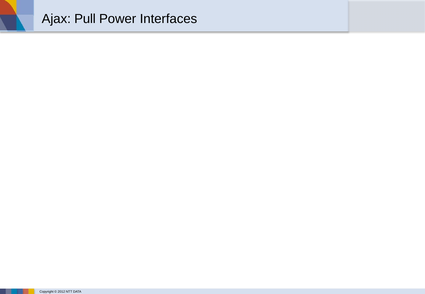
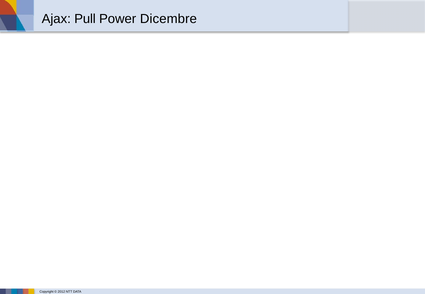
Interfaces: Interfaces -> Dicembre
